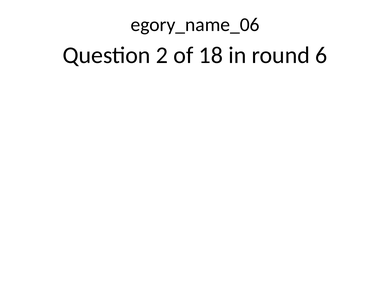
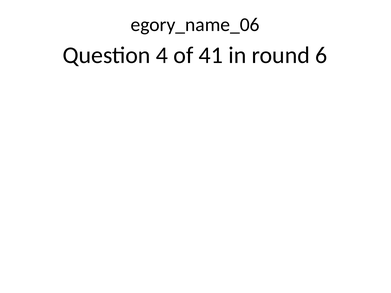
2: 2 -> 4
18: 18 -> 41
